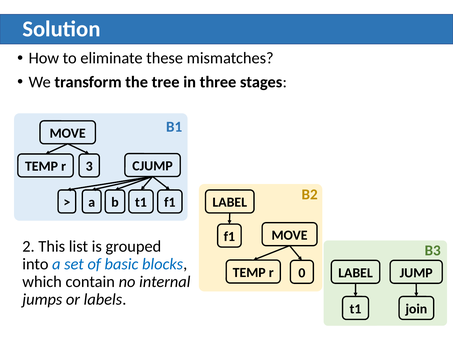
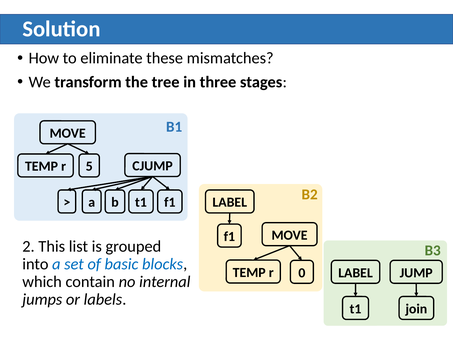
3: 3 -> 5
